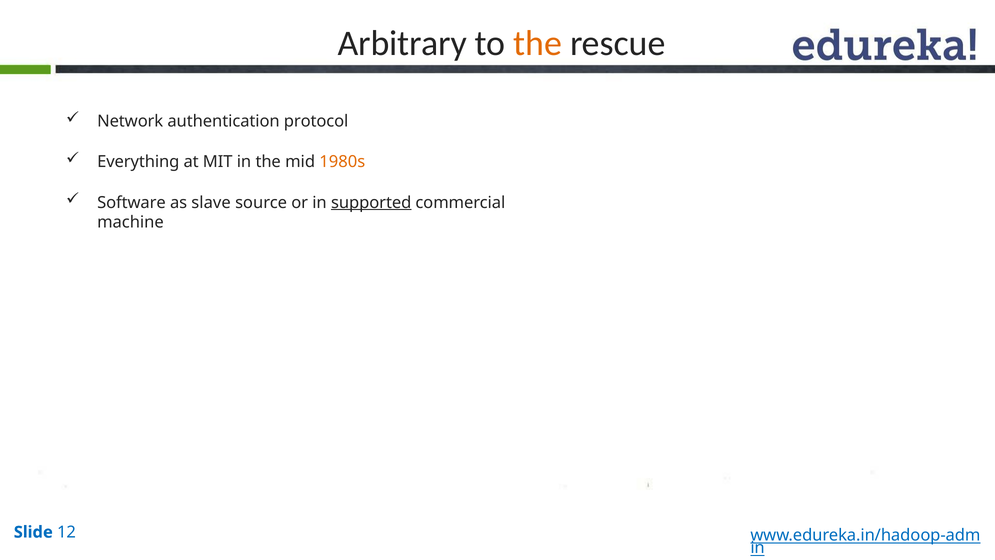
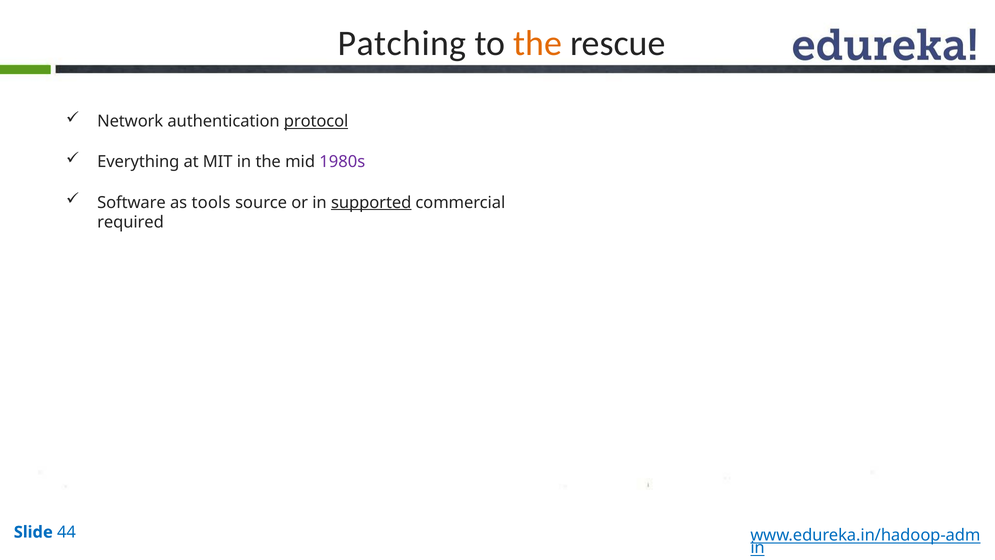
Arbitrary: Arbitrary -> Patching
protocol underline: none -> present
1980s colour: orange -> purple
slave: slave -> tools
machine: machine -> required
12: 12 -> 44
